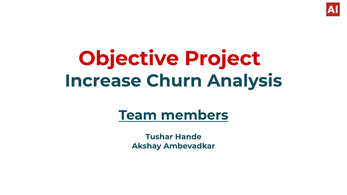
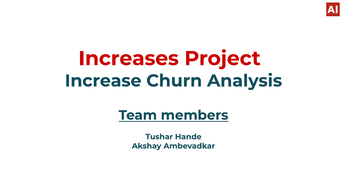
Objective: Objective -> Increases
